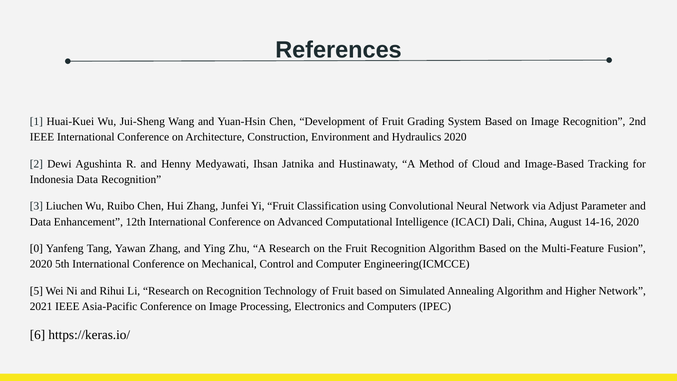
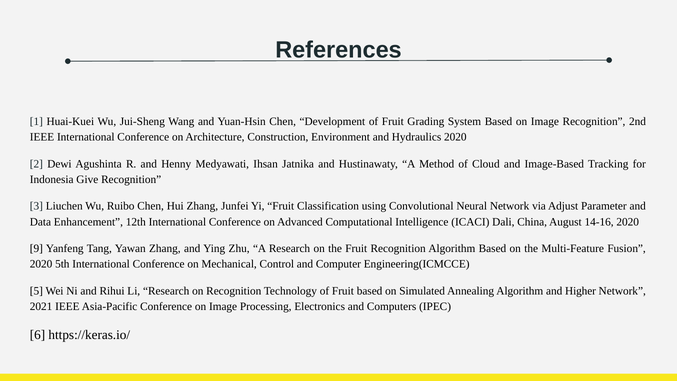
Indonesia Data: Data -> Give
0: 0 -> 9
